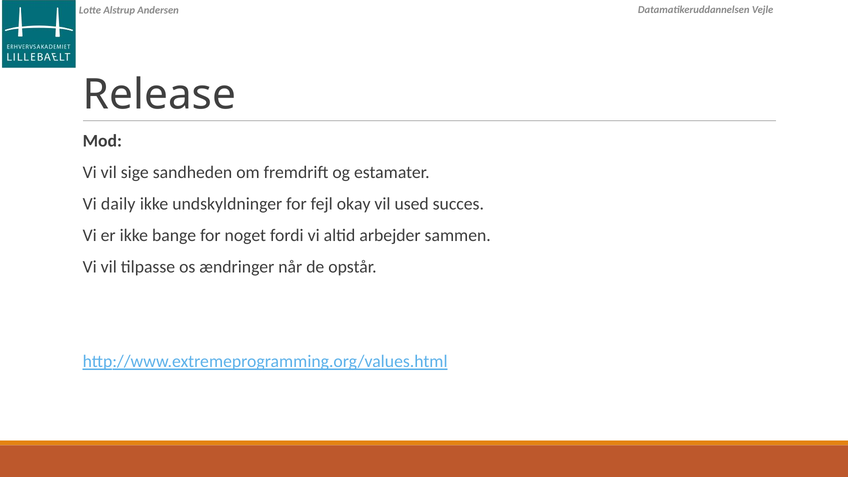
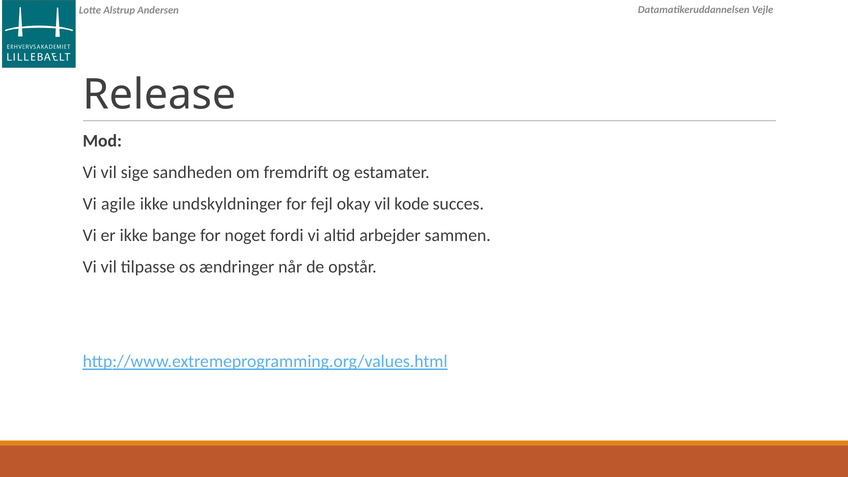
daily: daily -> agile
used: used -> kode
